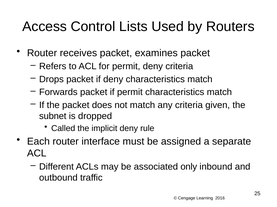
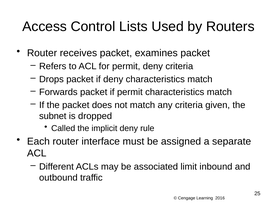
only: only -> limit
